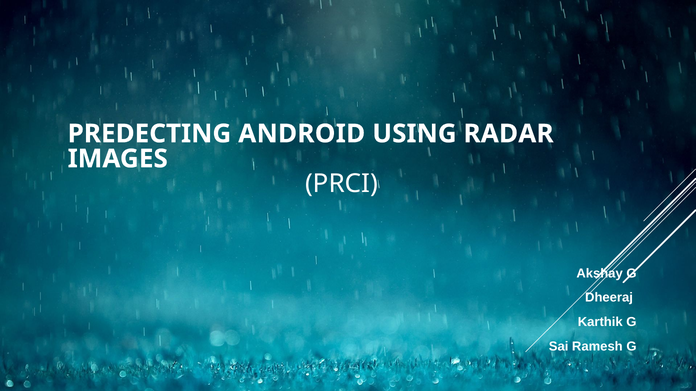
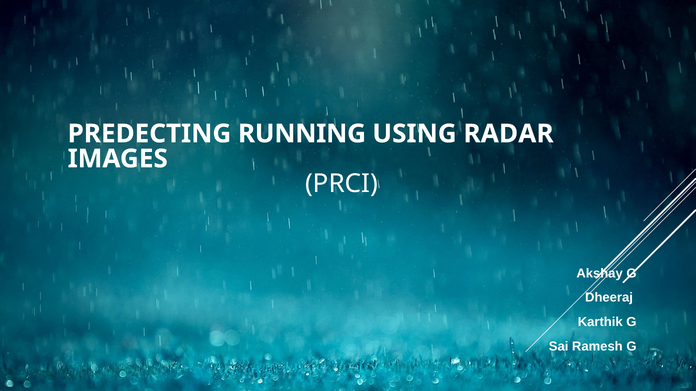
ANDROID: ANDROID -> RUNNING
